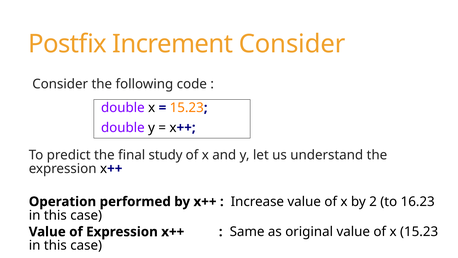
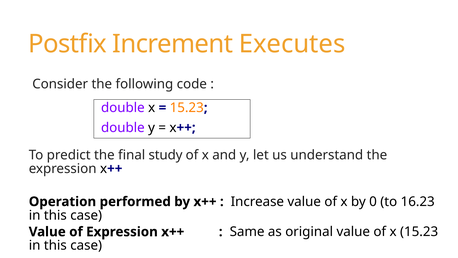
Increment Consider: Consider -> Executes
2: 2 -> 0
